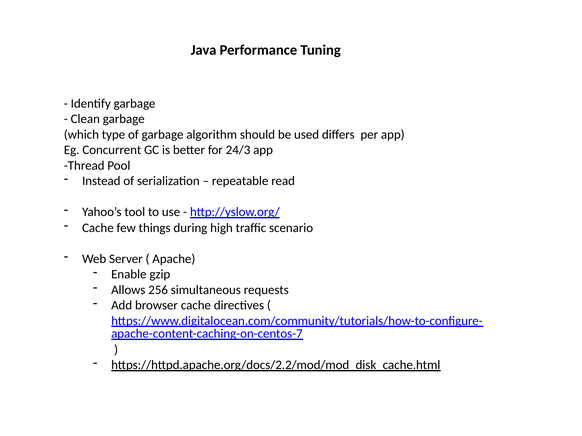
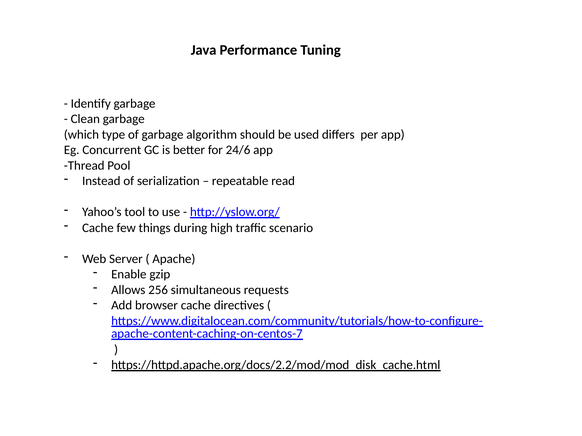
24/3: 24/3 -> 24/6
